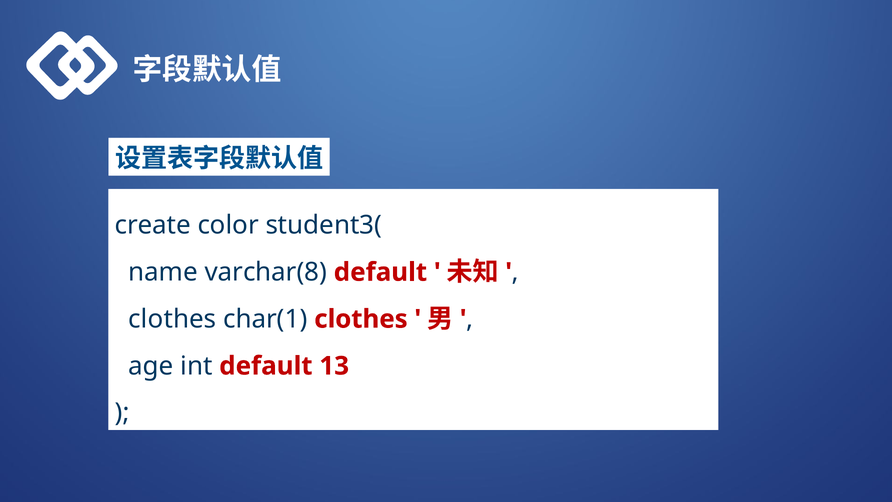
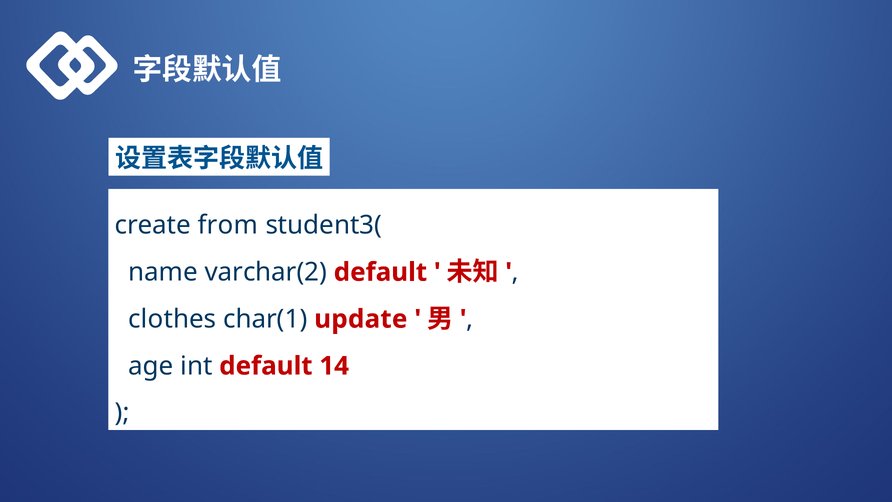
color: color -> from
varchar(8: varchar(8 -> varchar(2
char(1 clothes: clothes -> update
13: 13 -> 14
